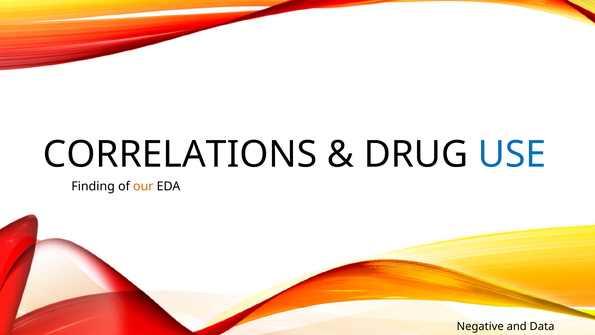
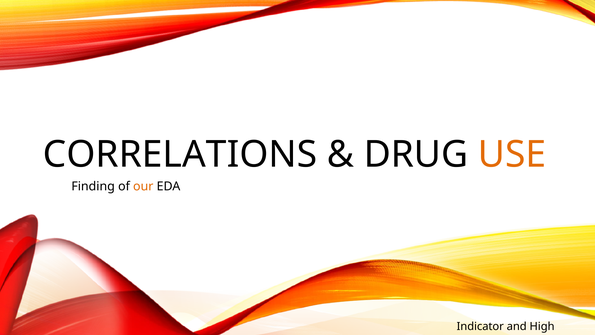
USE colour: blue -> orange
Negative: Negative -> Indicator
Data: Data -> High
